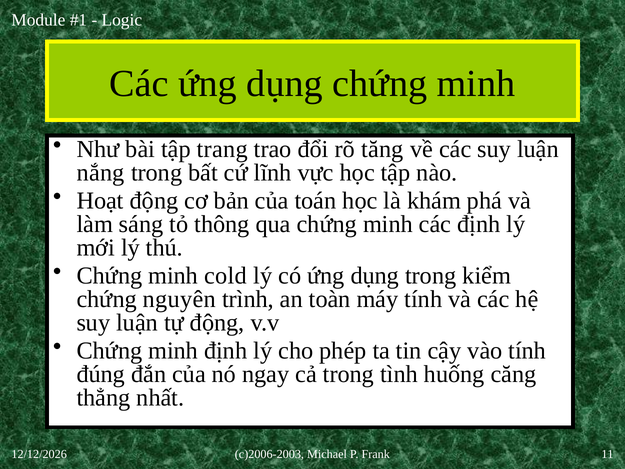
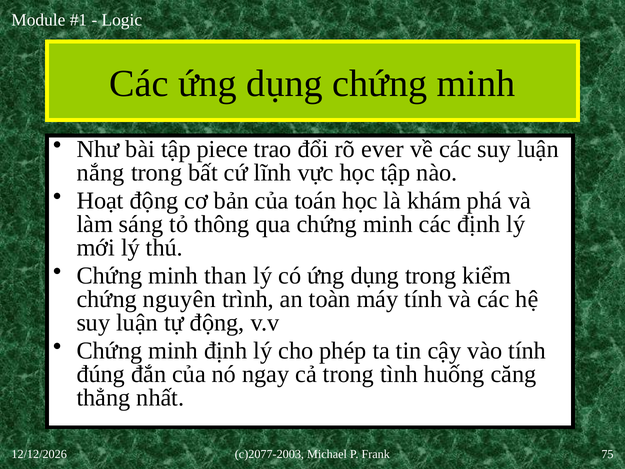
trang: trang -> piece
tăng: tăng -> ever
cold: cold -> than
c)2006-2003: c)2006-2003 -> c)2077-2003
11: 11 -> 75
